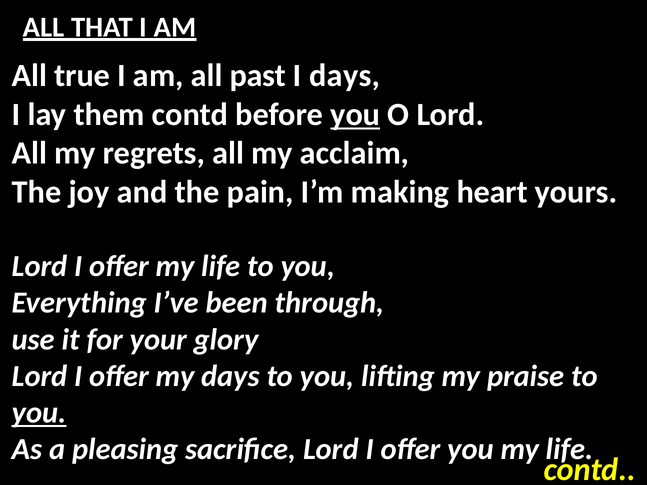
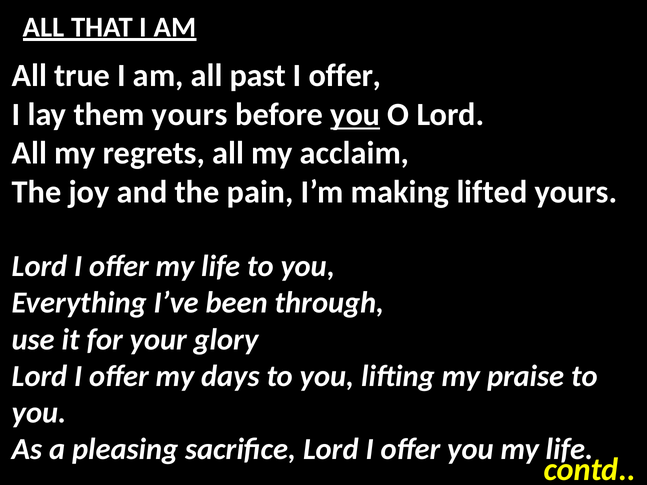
days at (345, 76): days -> offer
them contd: contd -> yours
heart: heart -> lifted
you at (39, 413) underline: present -> none
